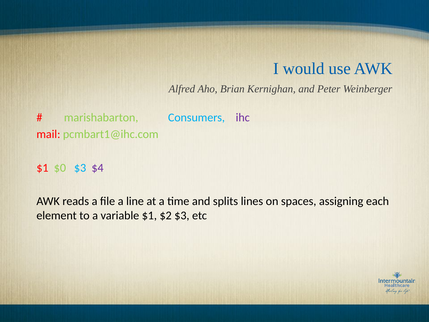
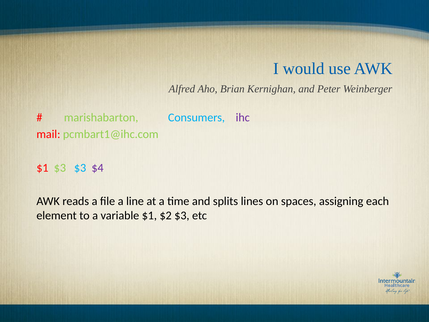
$1 $0: $0 -> $3
